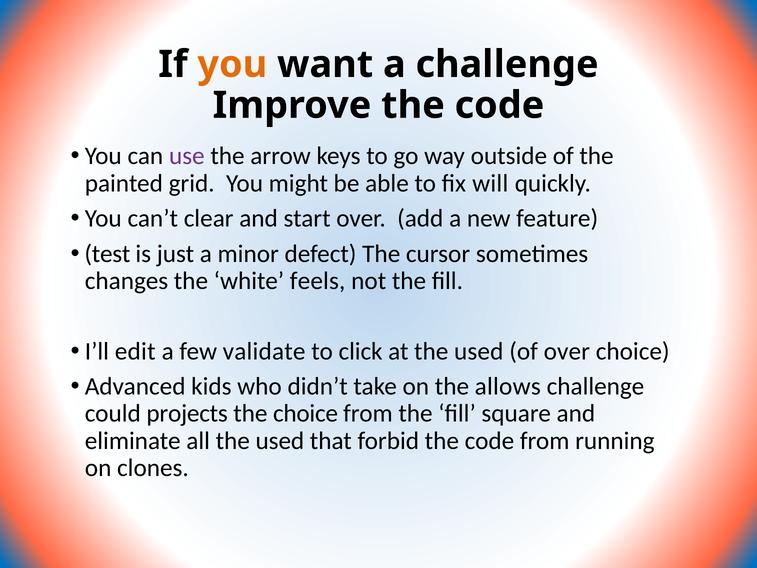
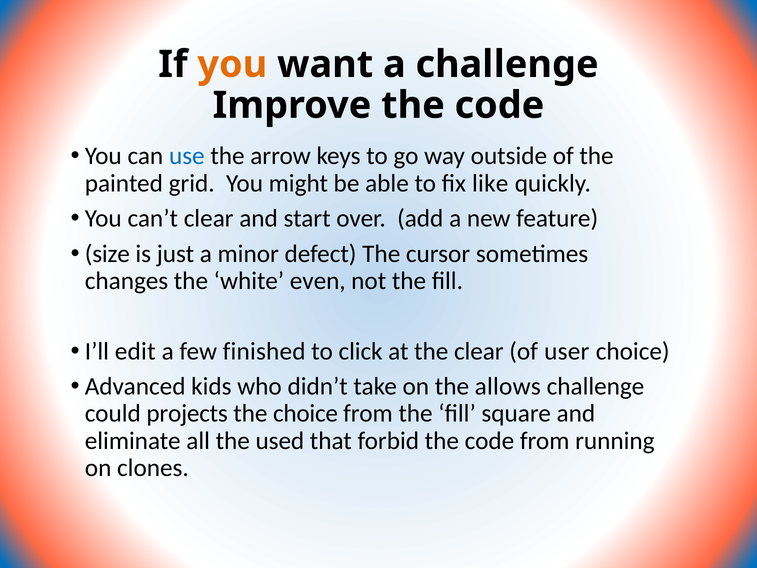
use colour: purple -> blue
will: will -> like
test: test -> size
feels: feels -> even
validate: validate -> finished
at the used: used -> clear
of over: over -> user
